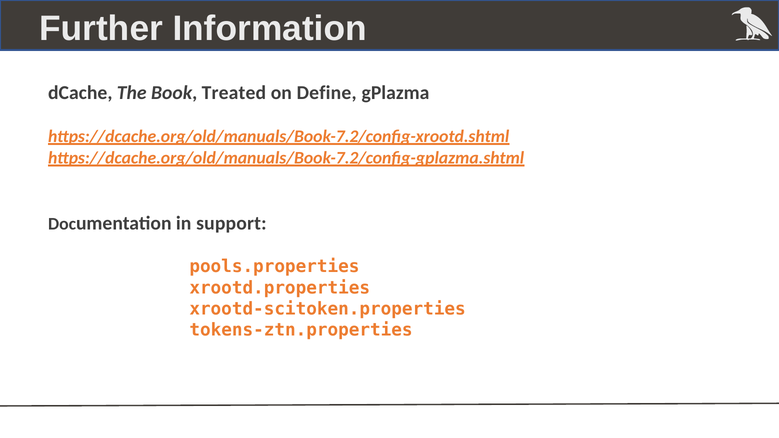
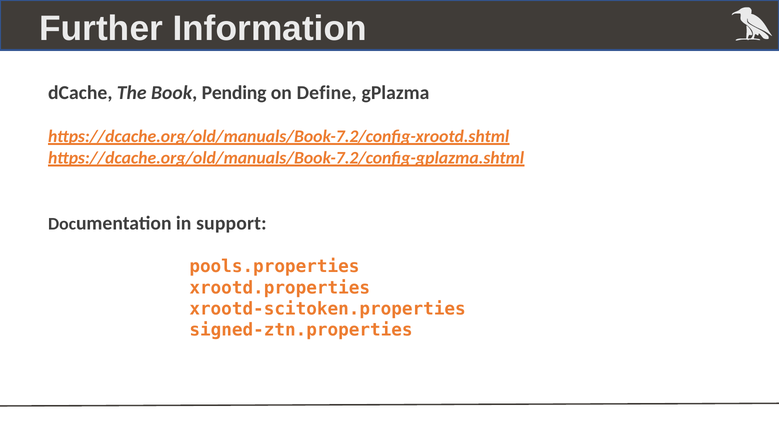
Treated: Treated -> Pending
tokens-ztn.properties: tokens-ztn.properties -> signed-ztn.properties
